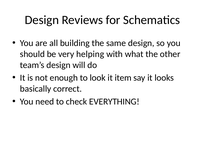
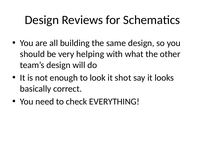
item: item -> shot
